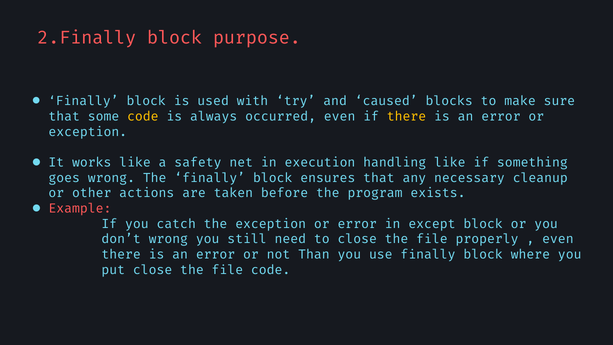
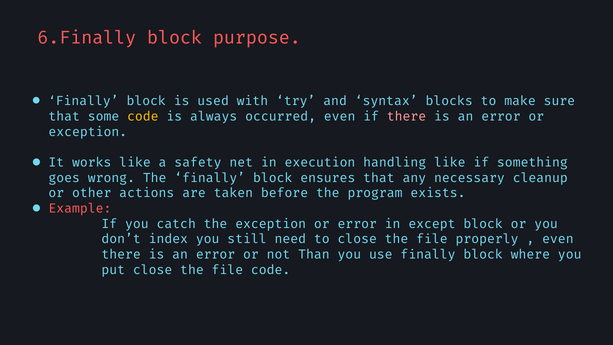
2.Finally: 2.Finally -> 6.Finally
caused: caused -> syntax
there at (407, 116) colour: yellow -> pink
don’t wrong: wrong -> index
